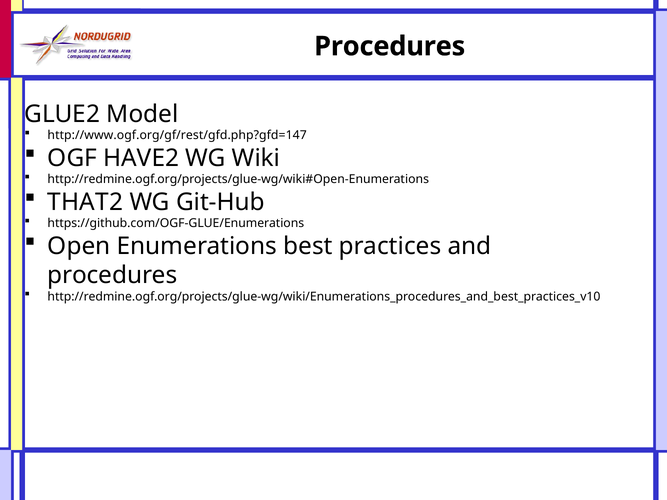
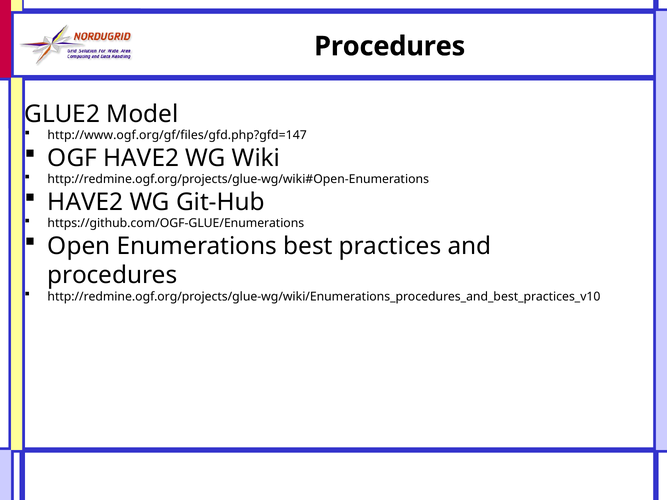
http://www.ogf.org/gf/rest/gfd.php?gfd=147: http://www.ogf.org/gf/rest/gfd.php?gfd=147 -> http://www.ogf.org/gf/files/gfd.php?gfd=147
THAT2 at (85, 202): THAT2 -> HAVE2
